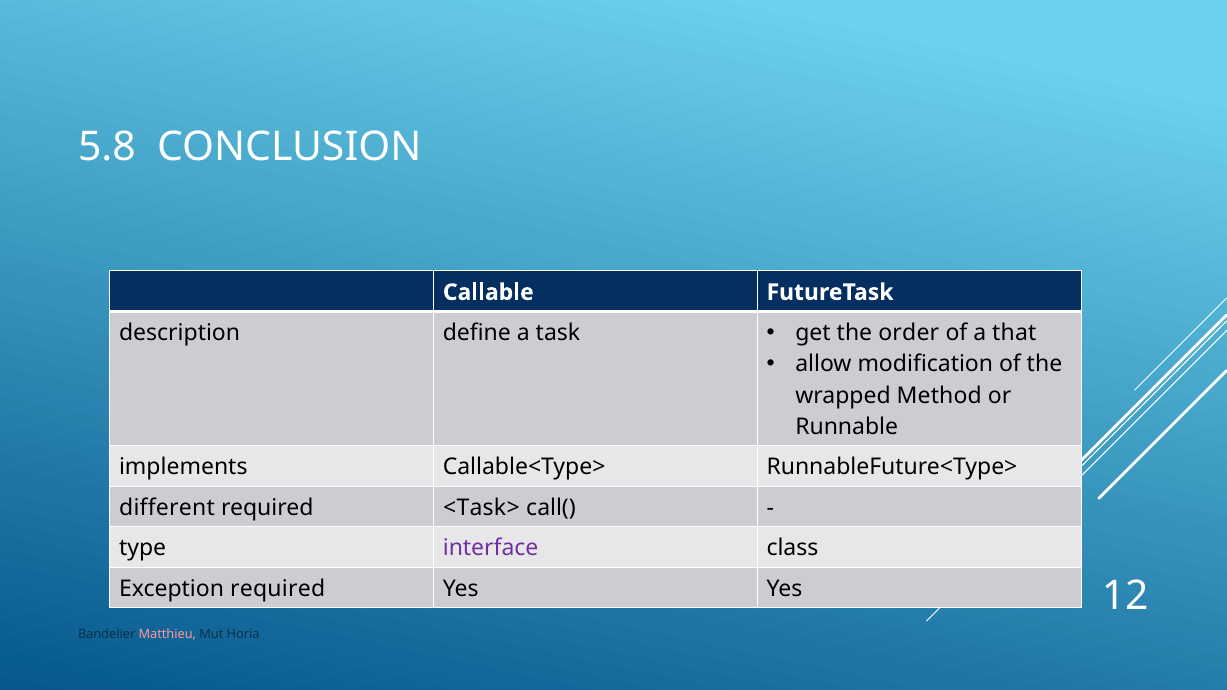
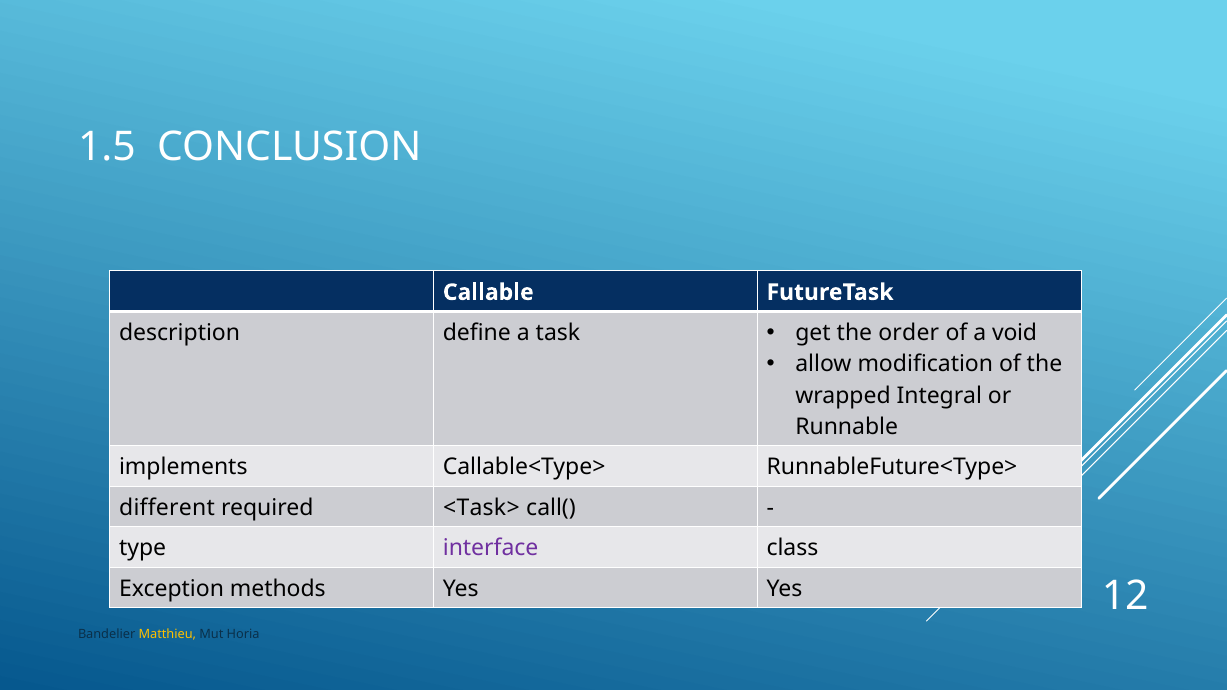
5.8: 5.8 -> 1.5
that: that -> void
Method: Method -> Integral
Exception required: required -> methods
Matthieu colour: pink -> yellow
